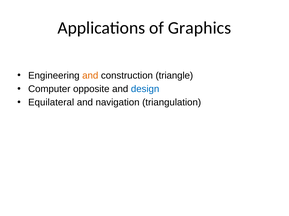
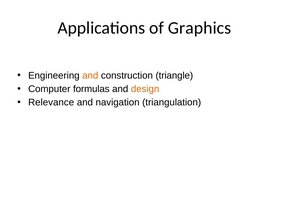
opposite: opposite -> formulas
design colour: blue -> orange
Equilateral: Equilateral -> Relevance
